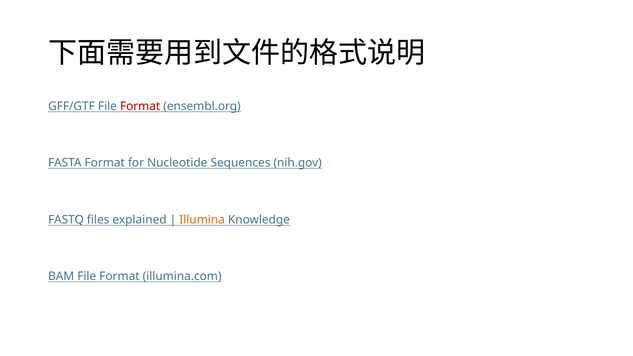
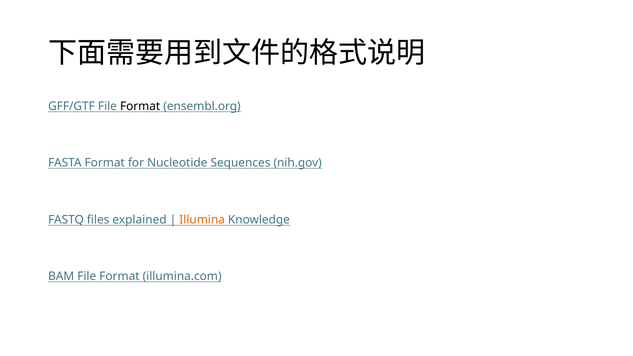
Format at (140, 106) colour: red -> black
